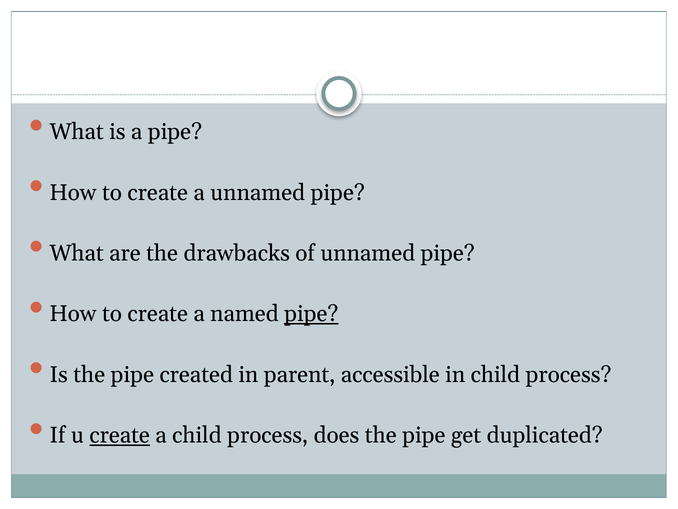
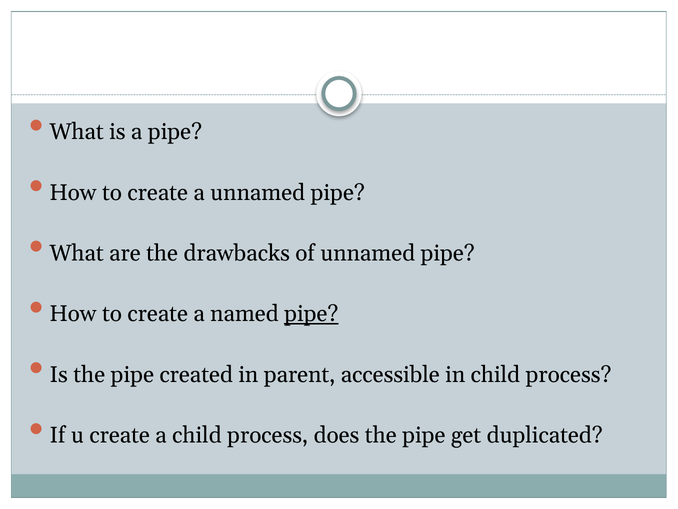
create at (120, 435) underline: present -> none
